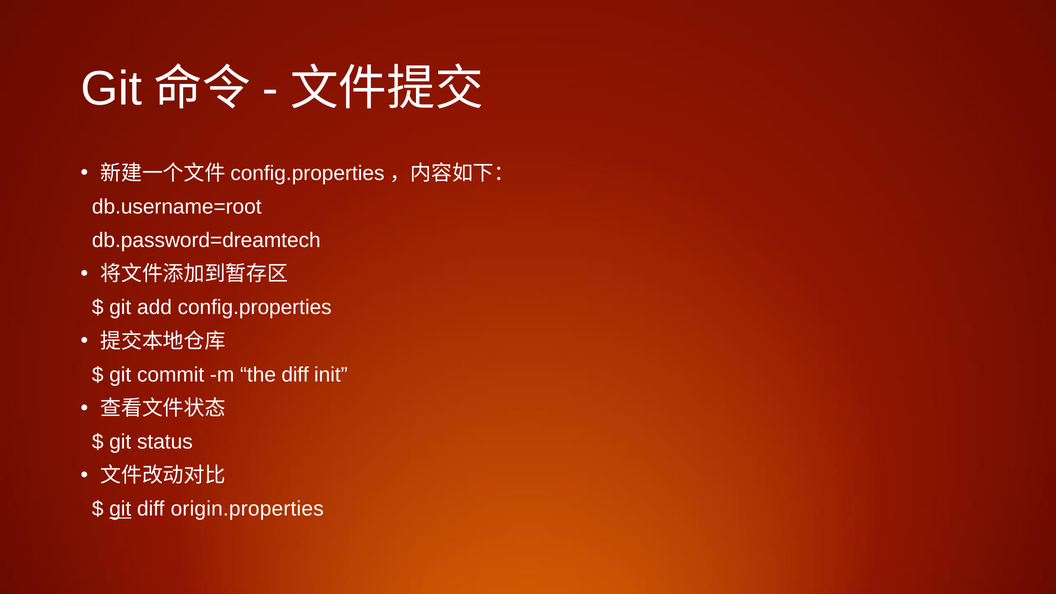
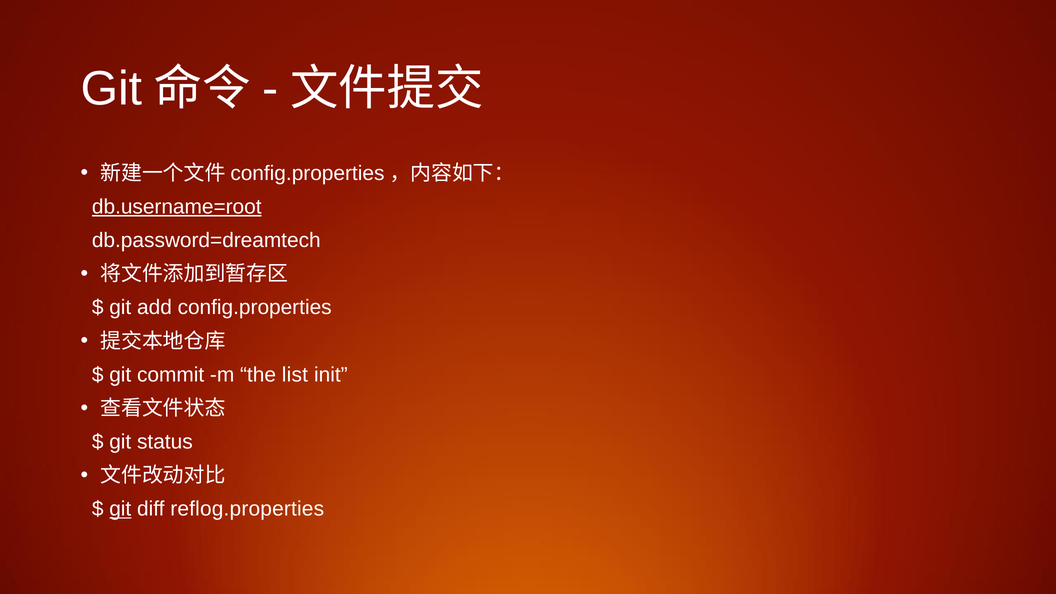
db.username=root underline: none -> present
the diff: diff -> list
origin.properties: origin.properties -> reflog.properties
